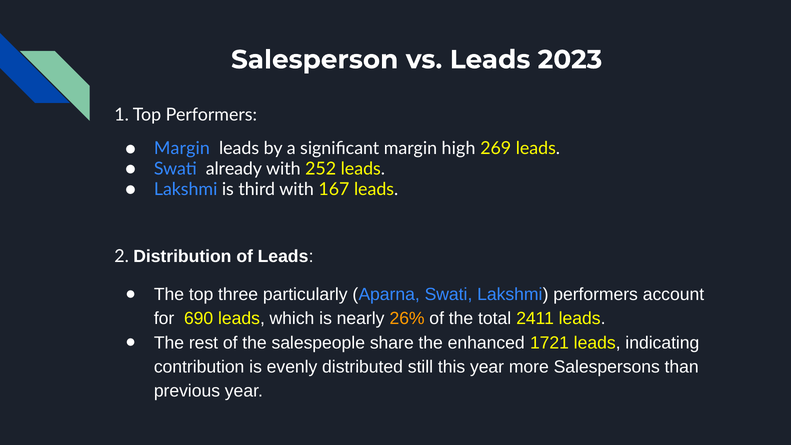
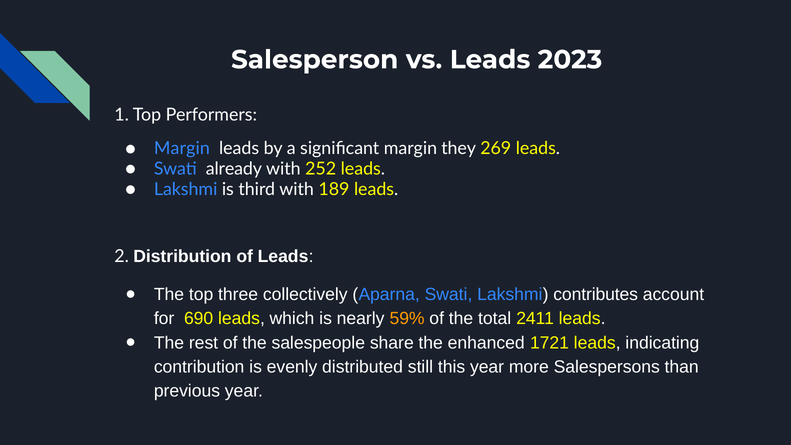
high: high -> they
167: 167 -> 189
particularly: particularly -> collectively
Lakshmi performers: performers -> contributes
26%: 26% -> 59%
